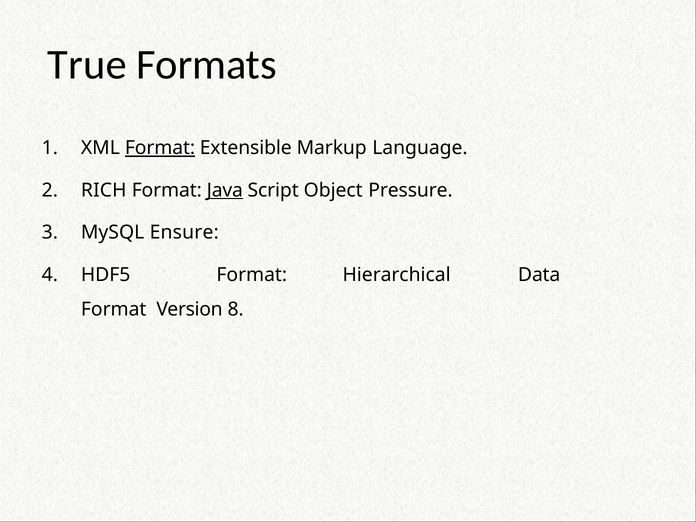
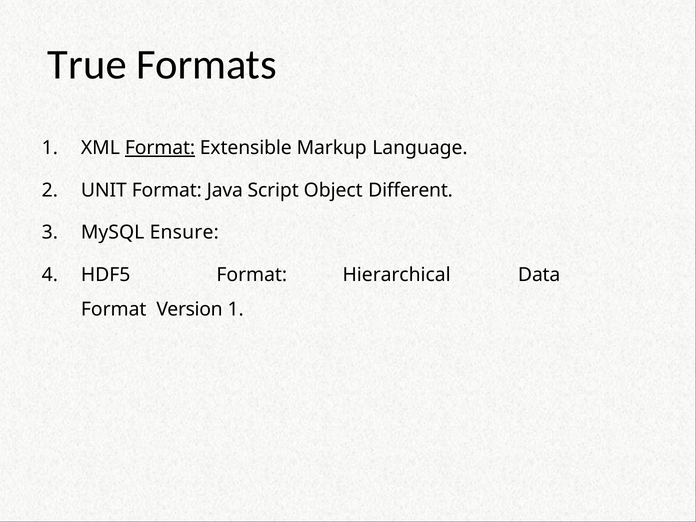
RICH: RICH -> UNIT
Java underline: present -> none
Pressure: Pressure -> Different
Version 8: 8 -> 1
